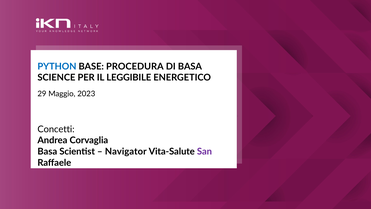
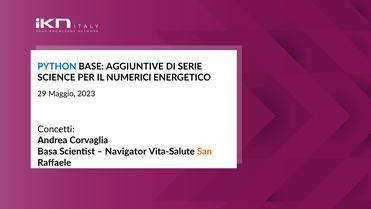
PROCEDURA: PROCEDURA -> AGGIUNTIVE
DI BASA: BASA -> SERIE
LEGGIBILE: LEGGIBILE -> NUMERICI
San colour: purple -> orange
